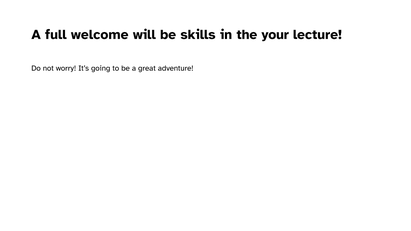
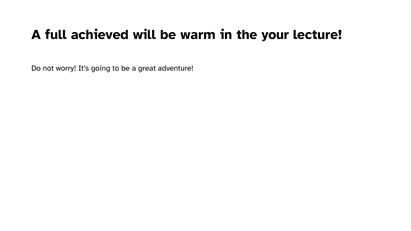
welcome: welcome -> achieved
skills: skills -> warm
